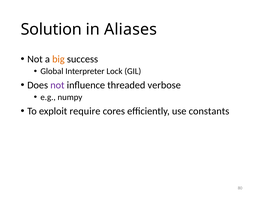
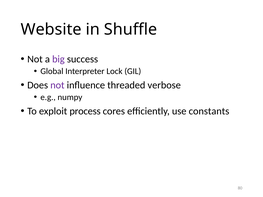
Solution: Solution -> Website
Aliases: Aliases -> Shuffle
big colour: orange -> purple
require: require -> process
